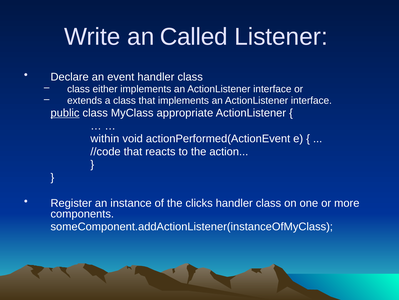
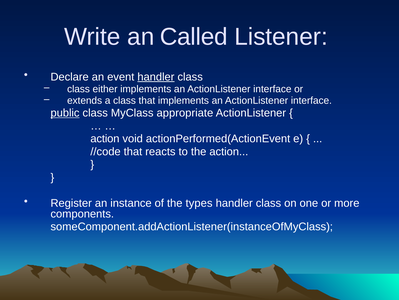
handler at (156, 77) underline: none -> present
within at (105, 138): within -> action
clicks: clicks -> types
